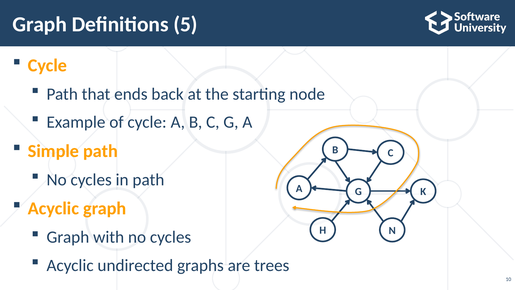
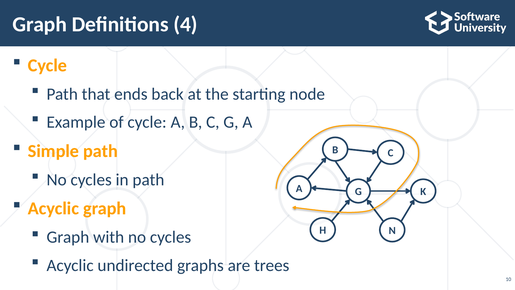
5: 5 -> 4
